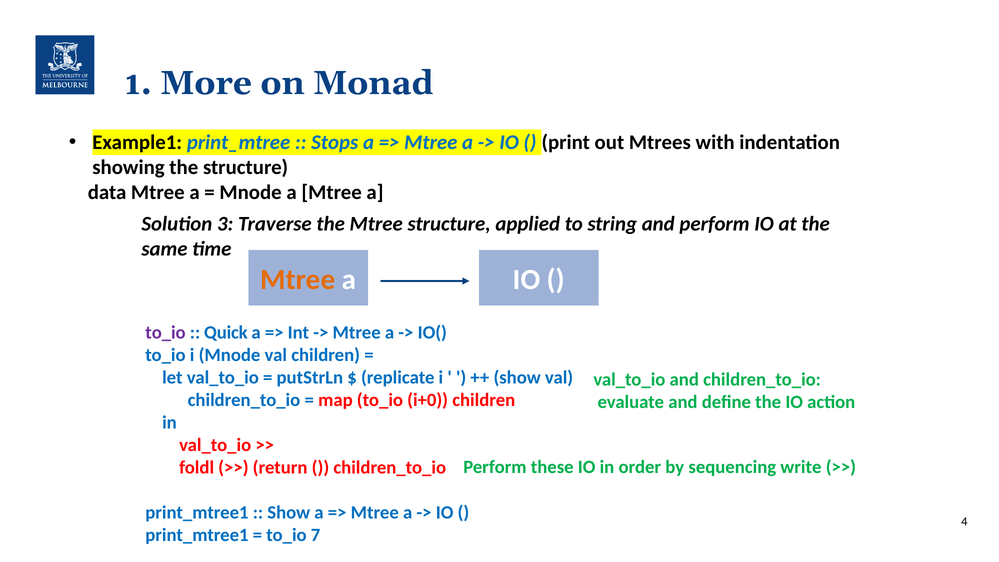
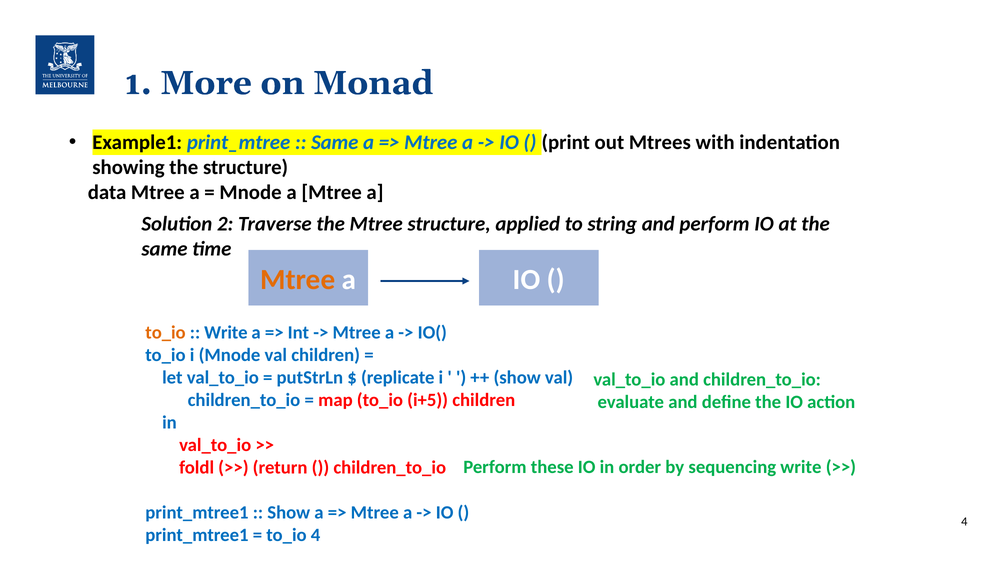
Stops at (335, 142): Stops -> Same
3: 3 -> 2
to_io at (166, 333) colour: purple -> orange
Quick at (226, 333): Quick -> Write
i+0: i+0 -> i+5
to_io 7: 7 -> 4
